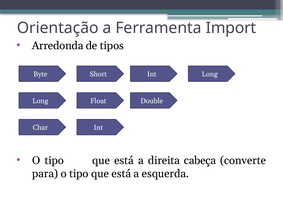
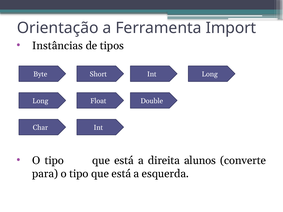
Arredonda: Arredonda -> Instâncias
cabeça: cabeça -> alunos
